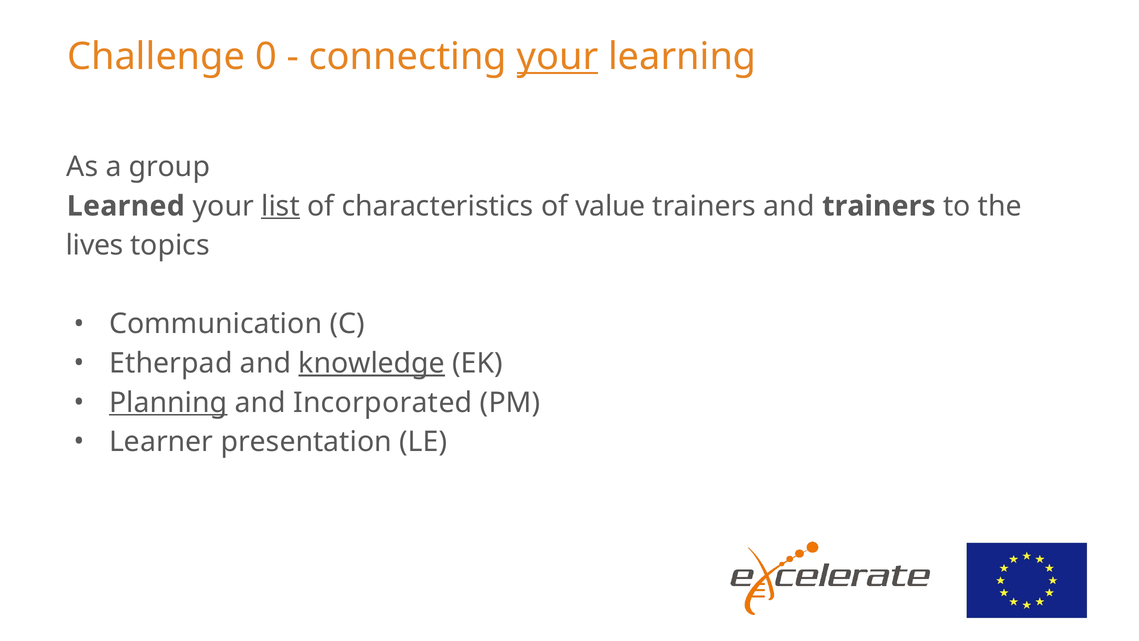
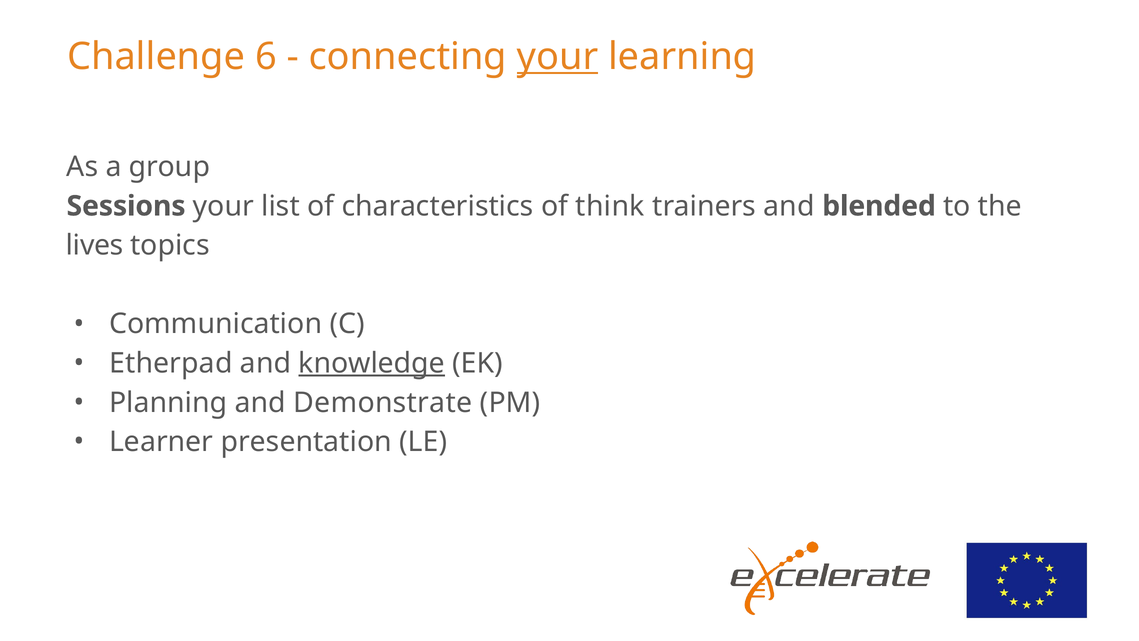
0: 0 -> 6
Learned: Learned -> Sessions
list underline: present -> none
value: value -> think
and trainers: trainers -> blended
Planning underline: present -> none
Incorporated: Incorporated -> Demonstrate
